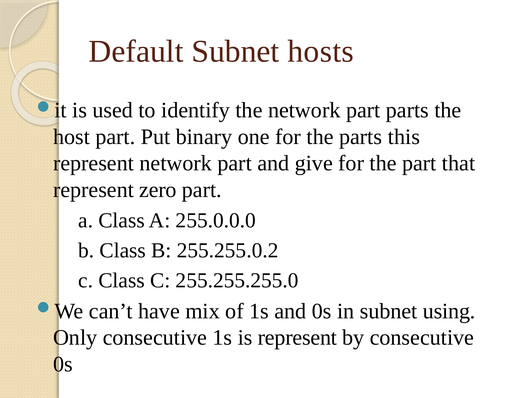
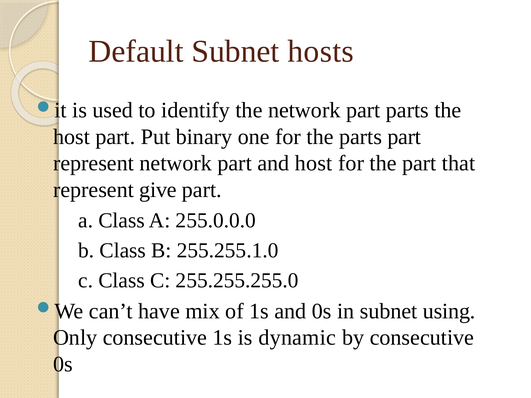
parts this: this -> part
and give: give -> host
zero: zero -> give
255.255.0.2: 255.255.0.2 -> 255.255.1.0
is represent: represent -> dynamic
